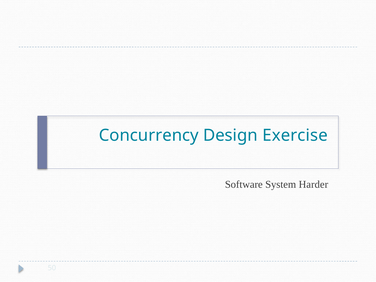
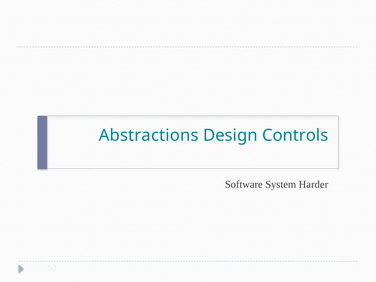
Concurrency: Concurrency -> Abstractions
Exercise: Exercise -> Controls
